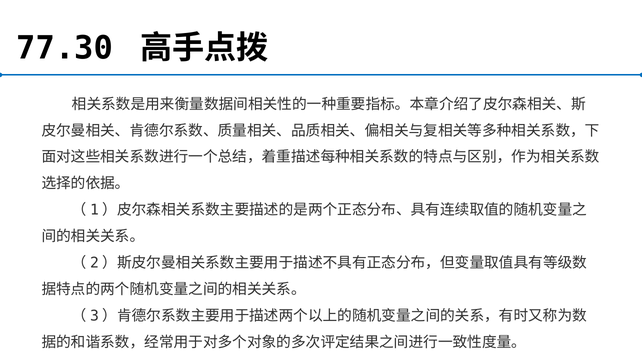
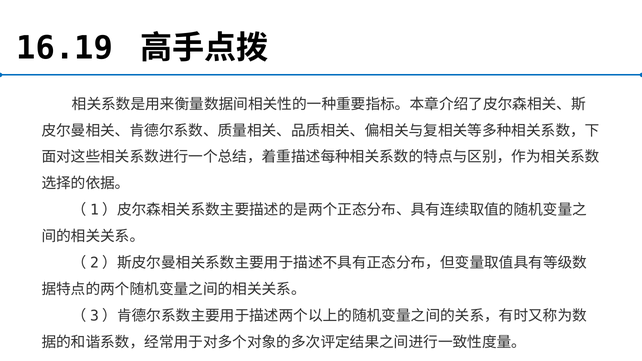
77.30: 77.30 -> 16.19
